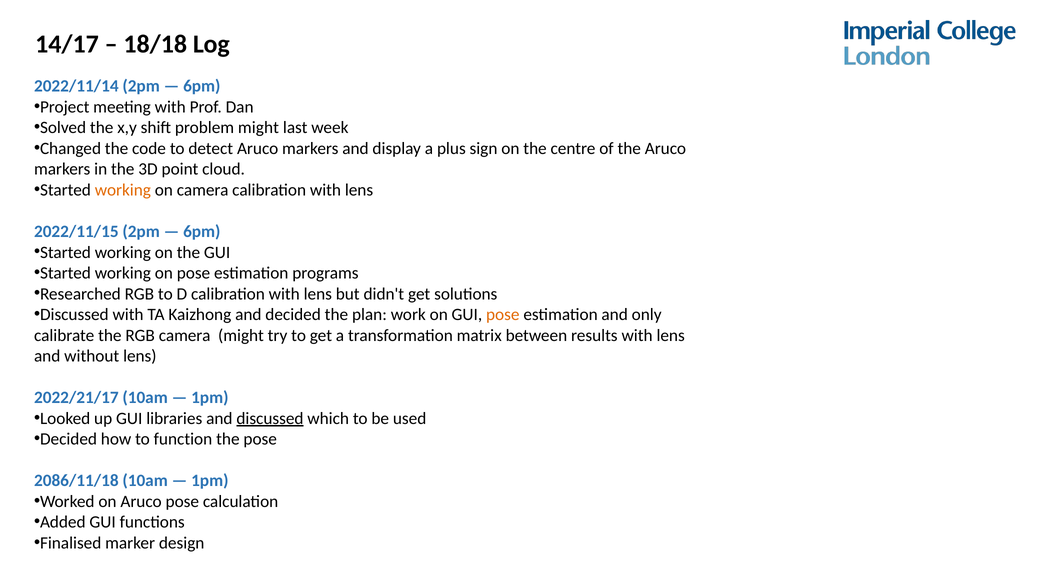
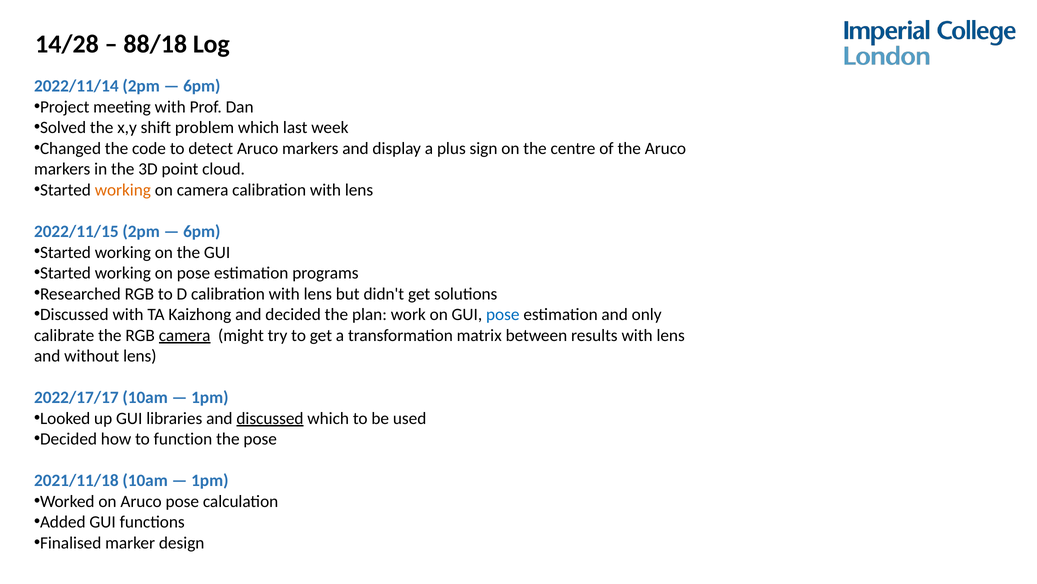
14/17: 14/17 -> 14/28
18/18: 18/18 -> 88/18
problem might: might -> which
pose at (503, 314) colour: orange -> blue
camera at (185, 335) underline: none -> present
2022/21/17: 2022/21/17 -> 2022/17/17
2086/11/18: 2086/11/18 -> 2021/11/18
